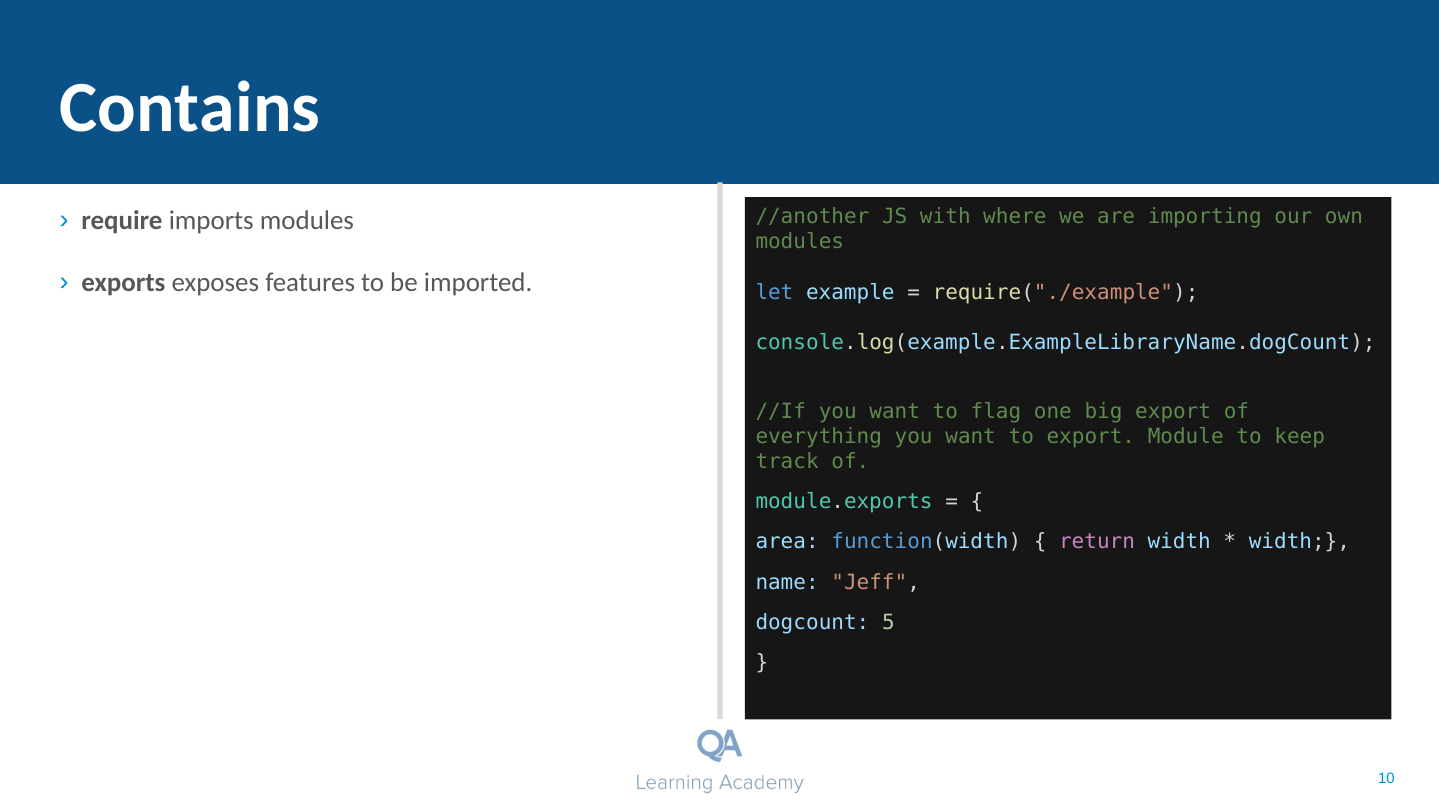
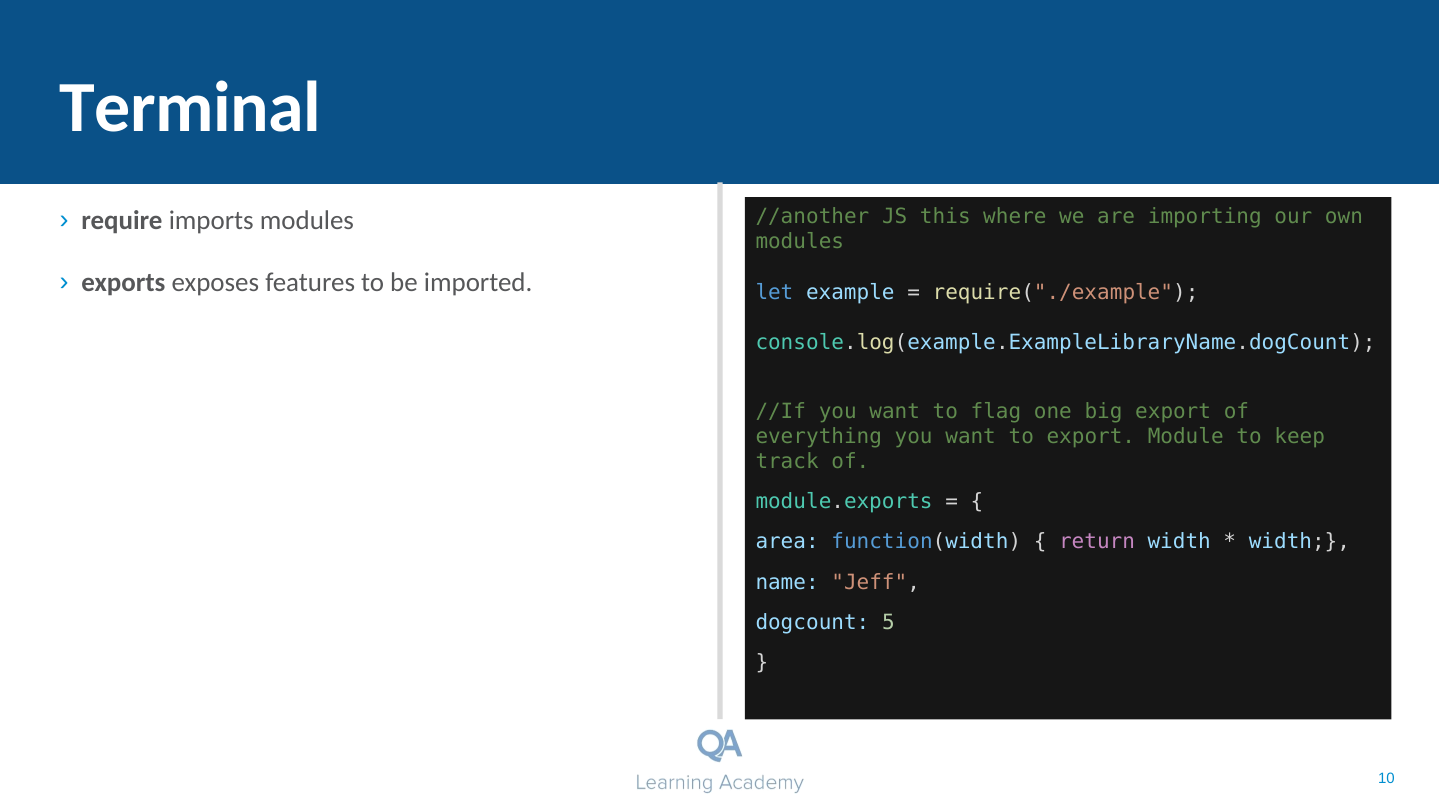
Contains: Contains -> Terminal
with: with -> this
